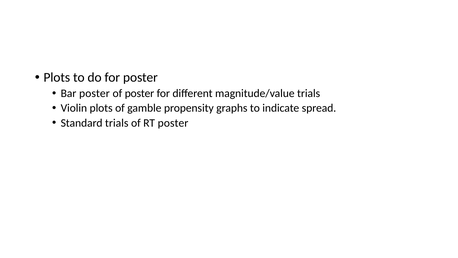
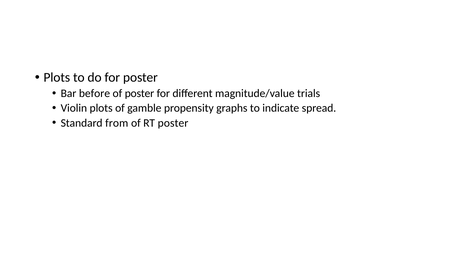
Bar poster: poster -> before
Standard trials: trials -> from
